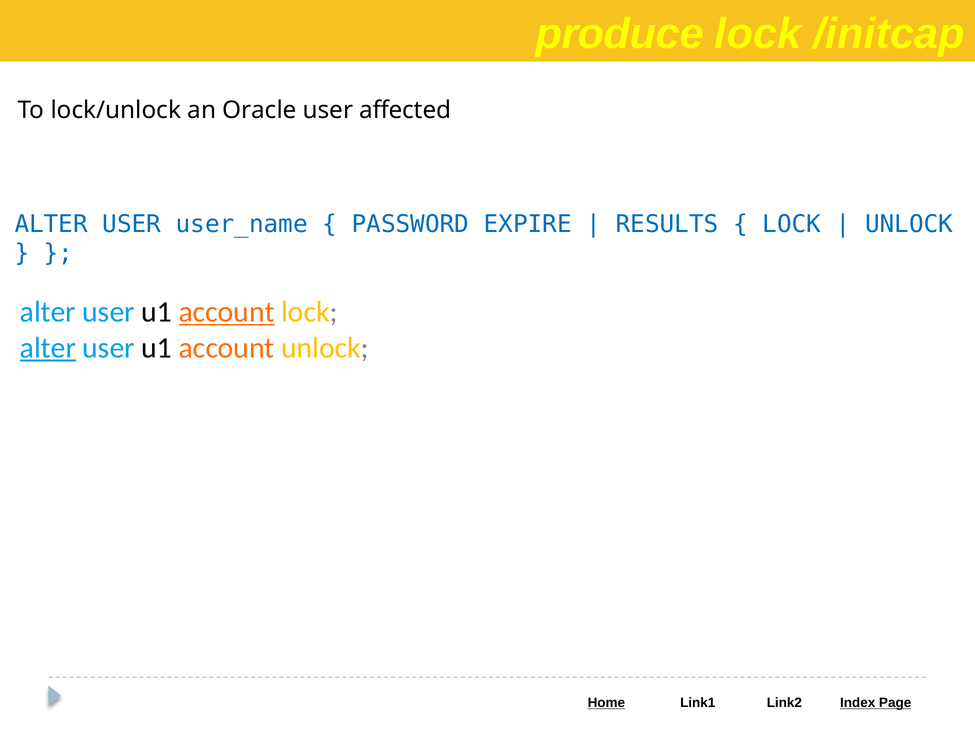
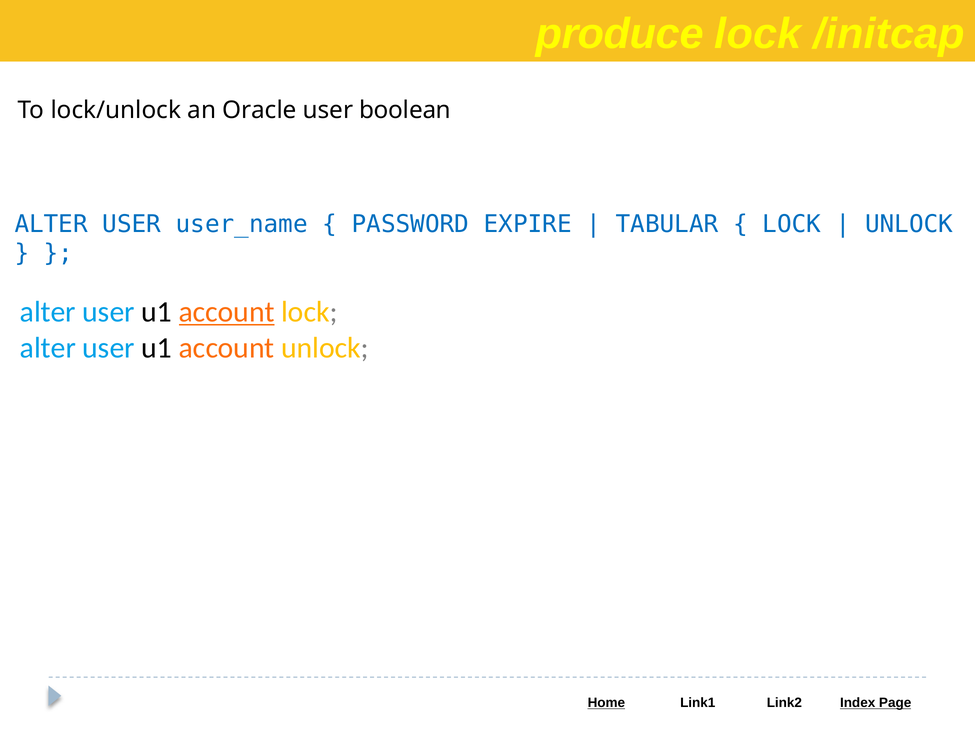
affected: affected -> boolean
RESULTS: RESULTS -> TABULAR
alter at (48, 348) underline: present -> none
